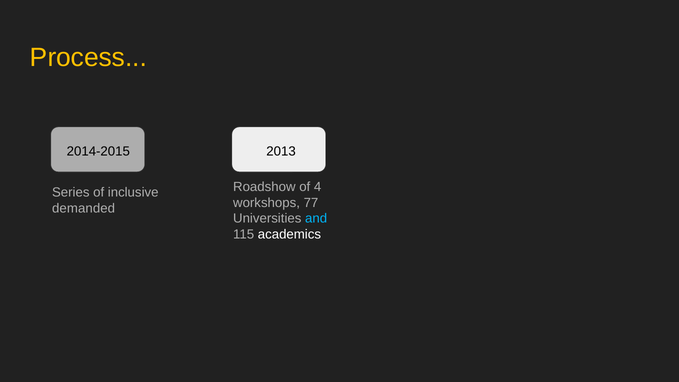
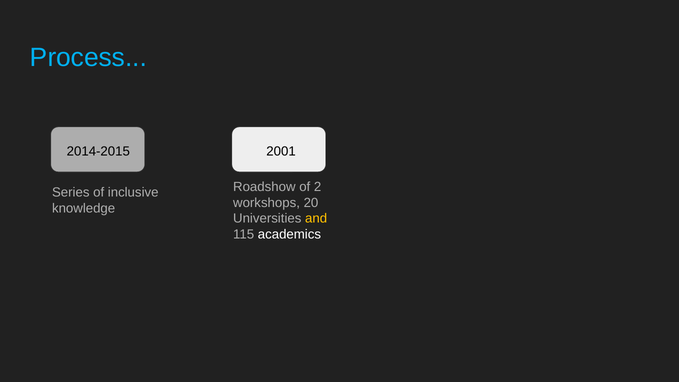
Process colour: yellow -> light blue
2013: 2013 -> 2001
4: 4 -> 2
77: 77 -> 20
demanded: demanded -> knowledge
and colour: light blue -> yellow
